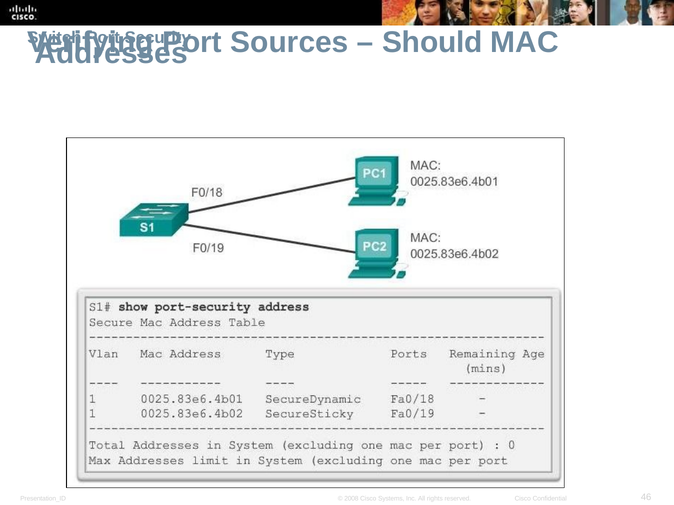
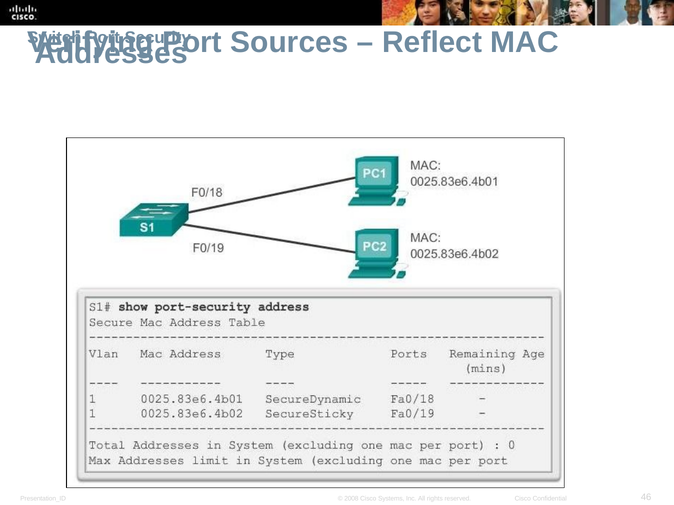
Should: Should -> Reflect
